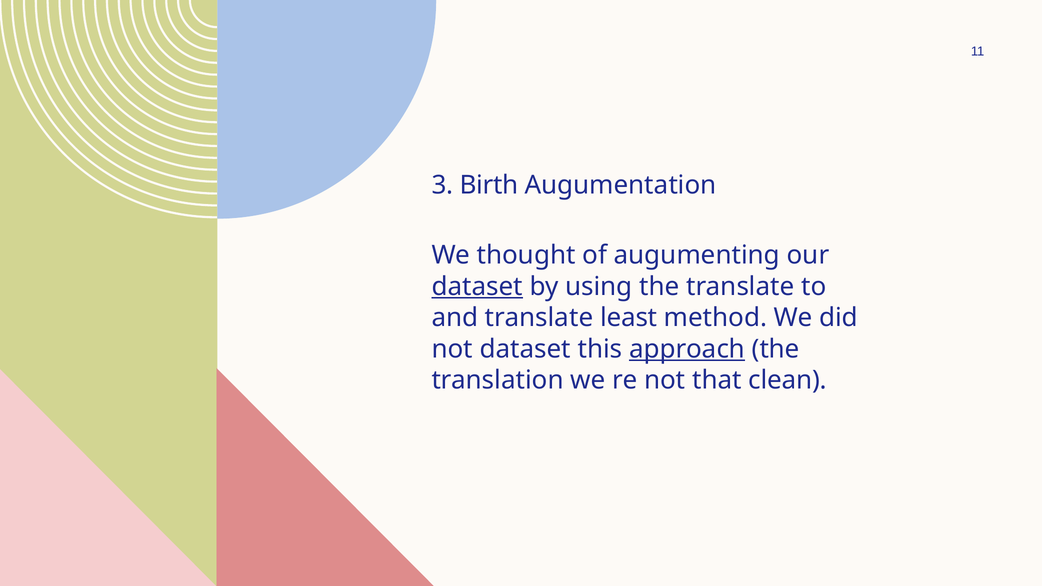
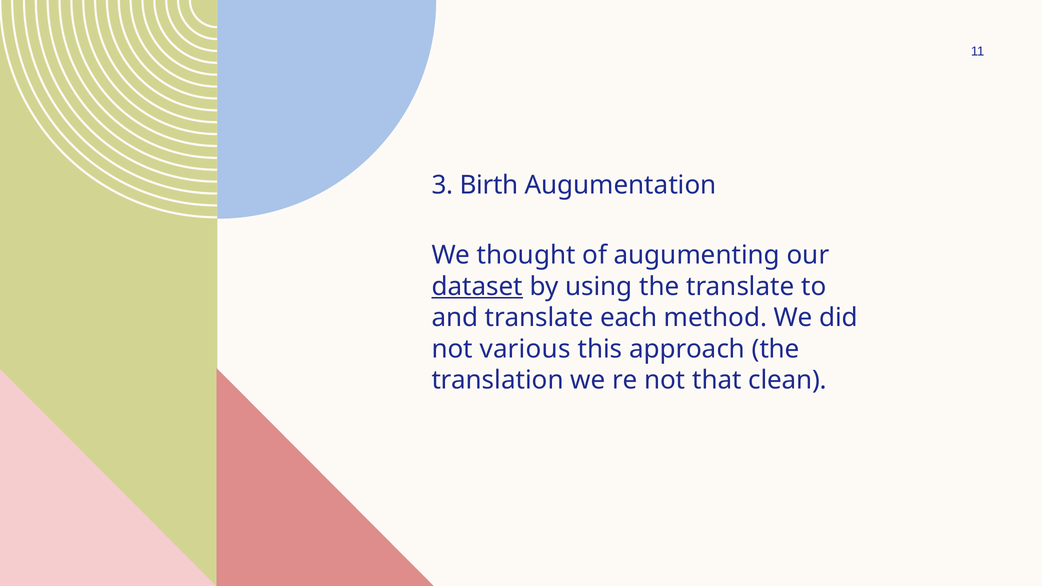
least: least -> each
not dataset: dataset -> various
approach underline: present -> none
